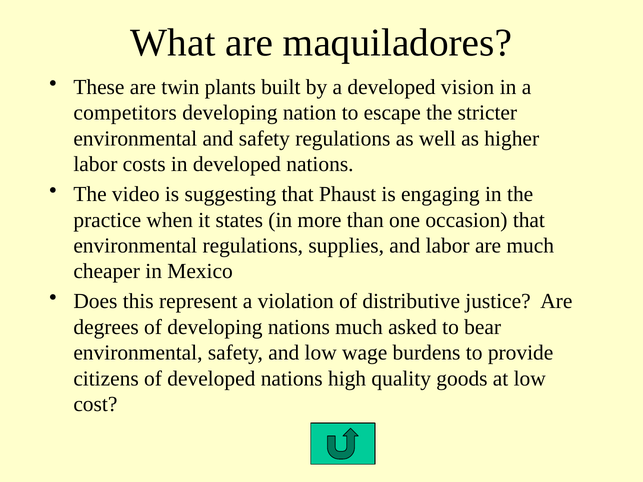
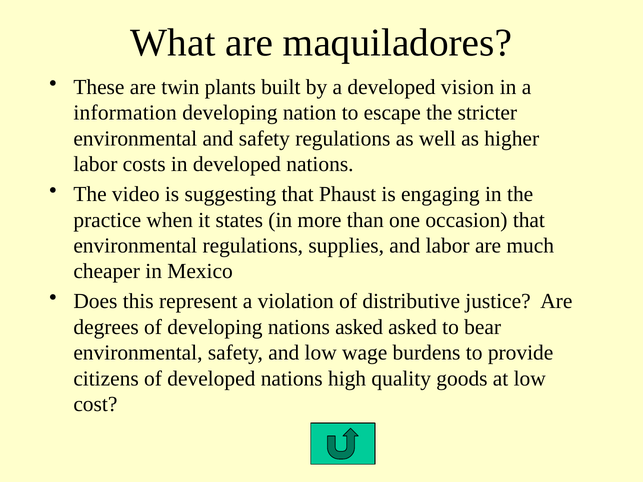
competitors: competitors -> information
nations much: much -> asked
